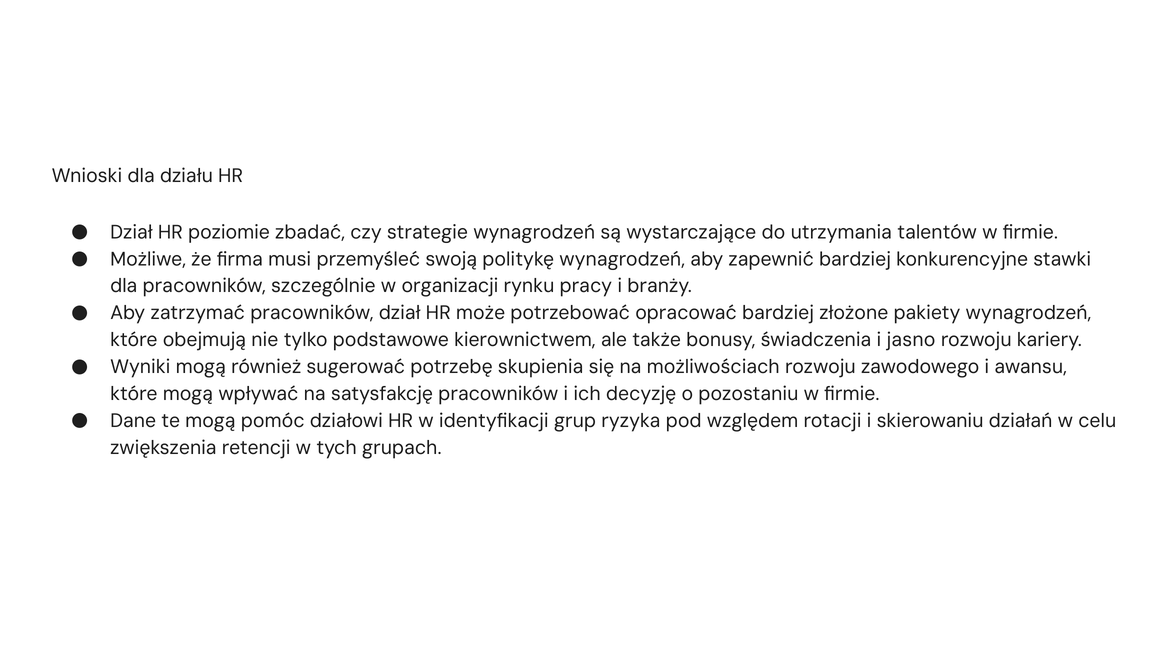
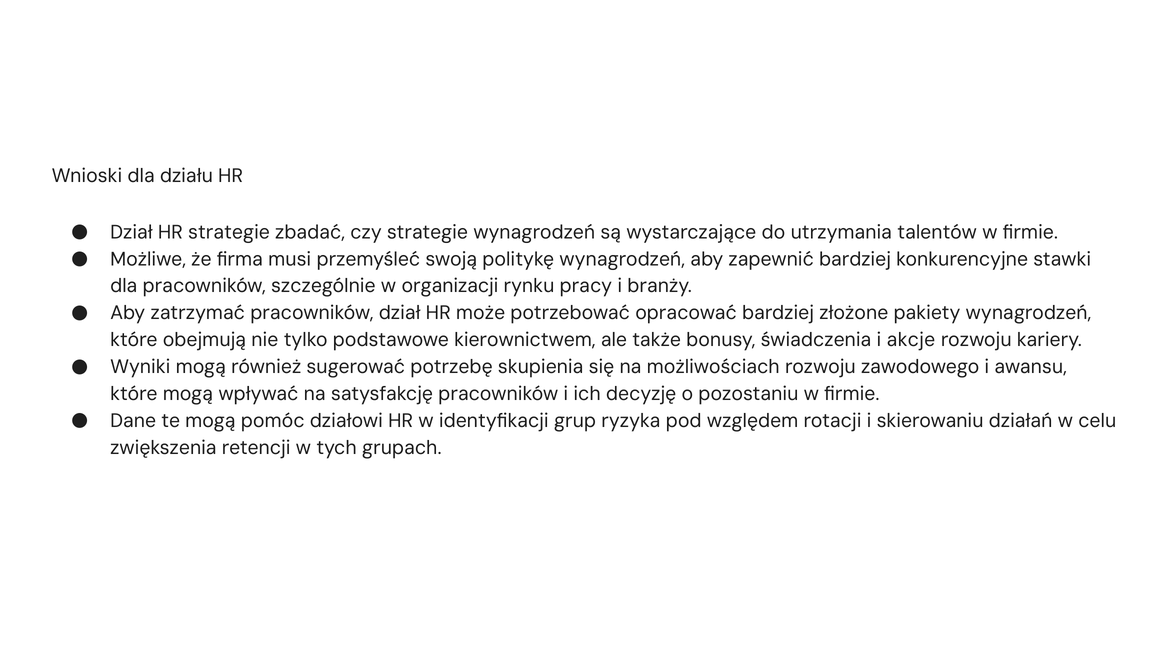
HR poziomie: poziomie -> strategie
jasno: jasno -> akcje
